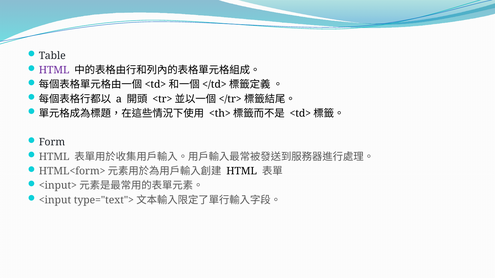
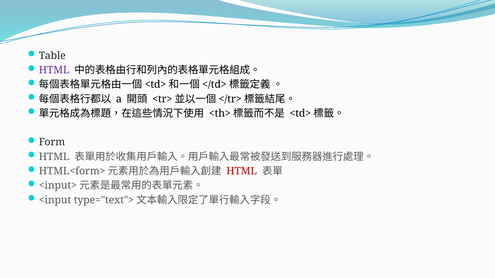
HTML at (242, 171) colour: black -> red
